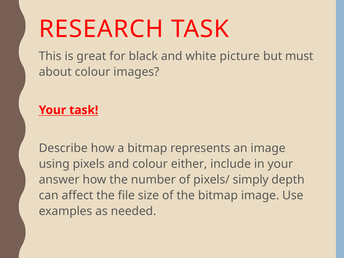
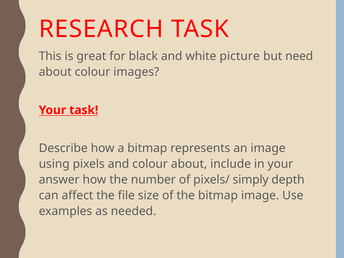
must: must -> need
colour either: either -> about
